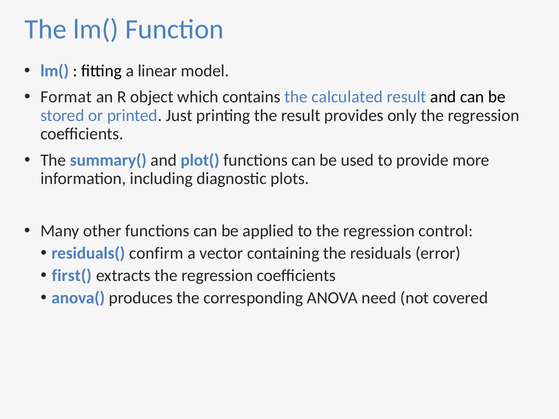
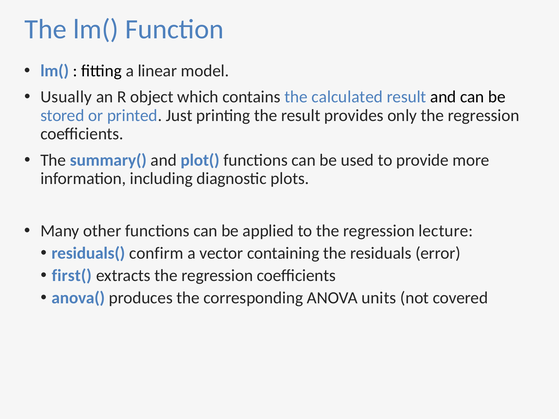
Format: Format -> Usually
control: control -> lecture
need: need -> units
